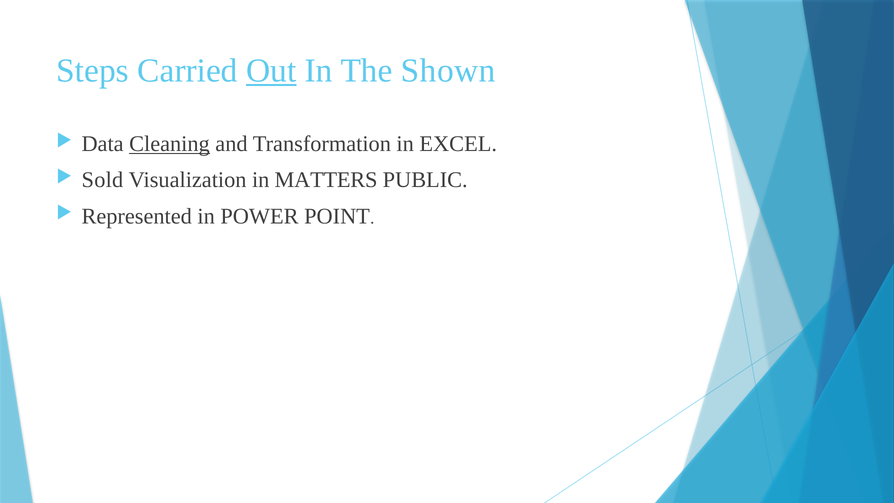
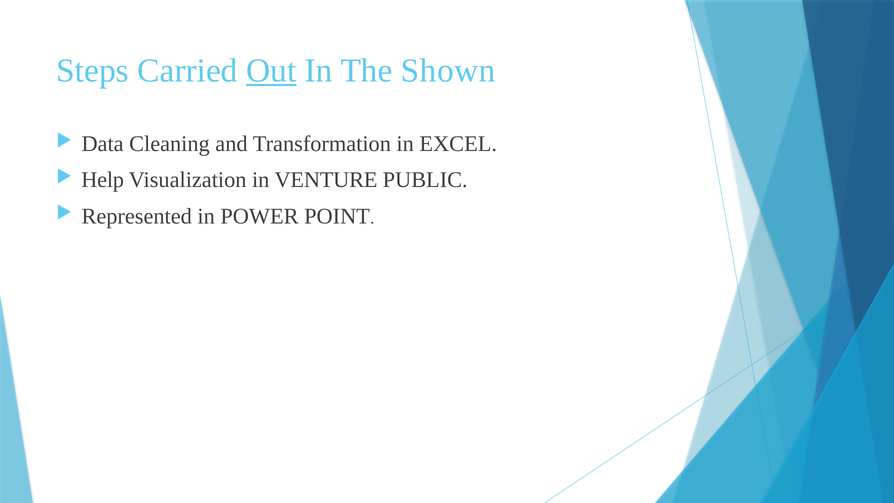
Cleaning underline: present -> none
Sold: Sold -> Help
MATTERS: MATTERS -> VENTURE
